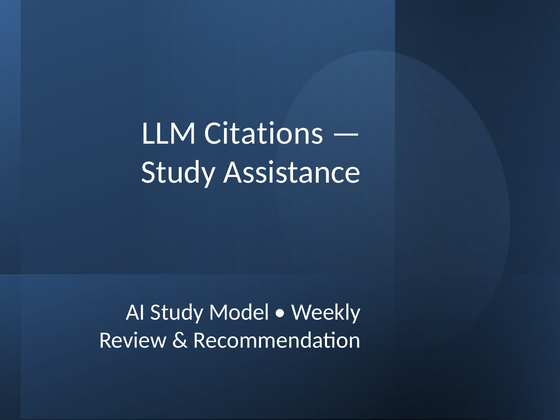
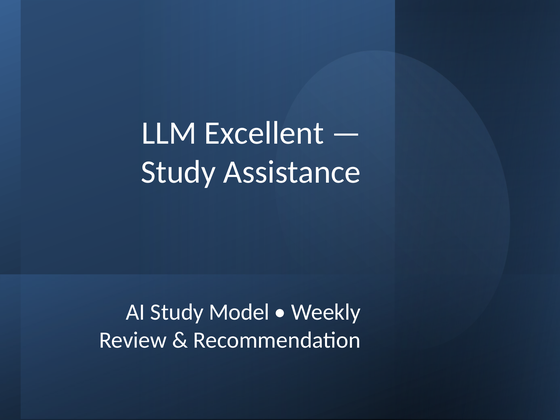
Citations: Citations -> Excellent
